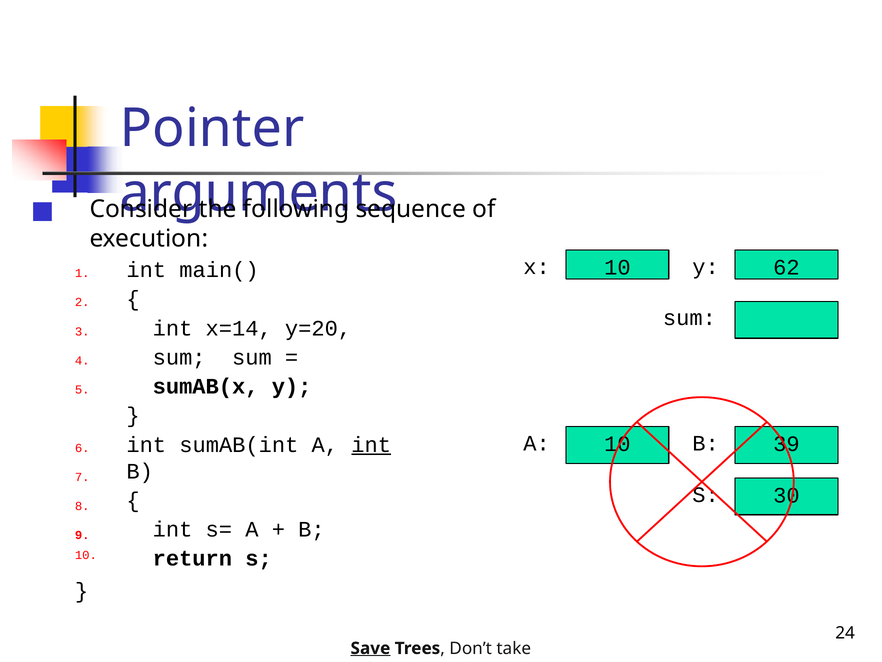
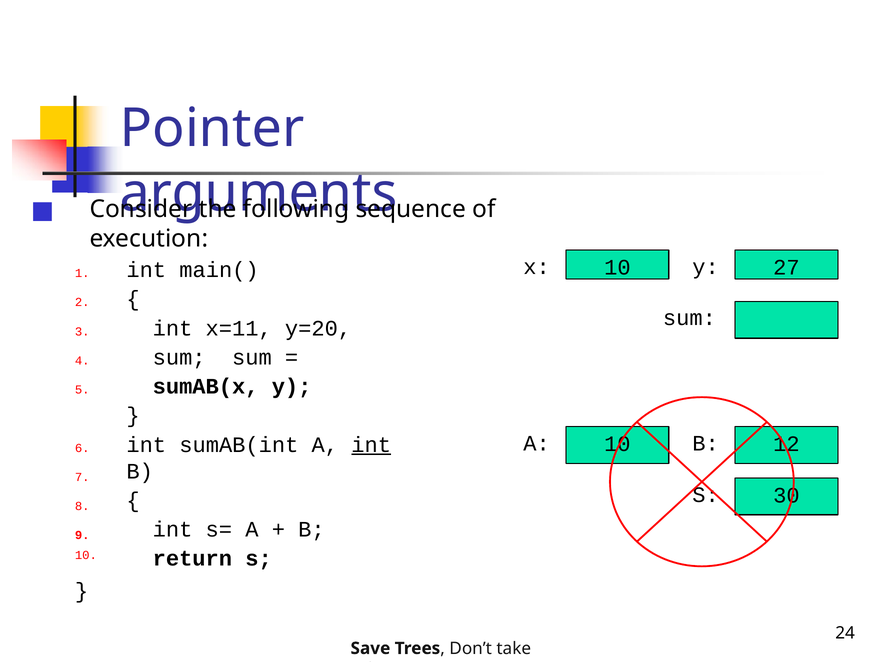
62: 62 -> 27
x=14: x=14 -> x=11
39: 39 -> 12
Save underline: present -> none
